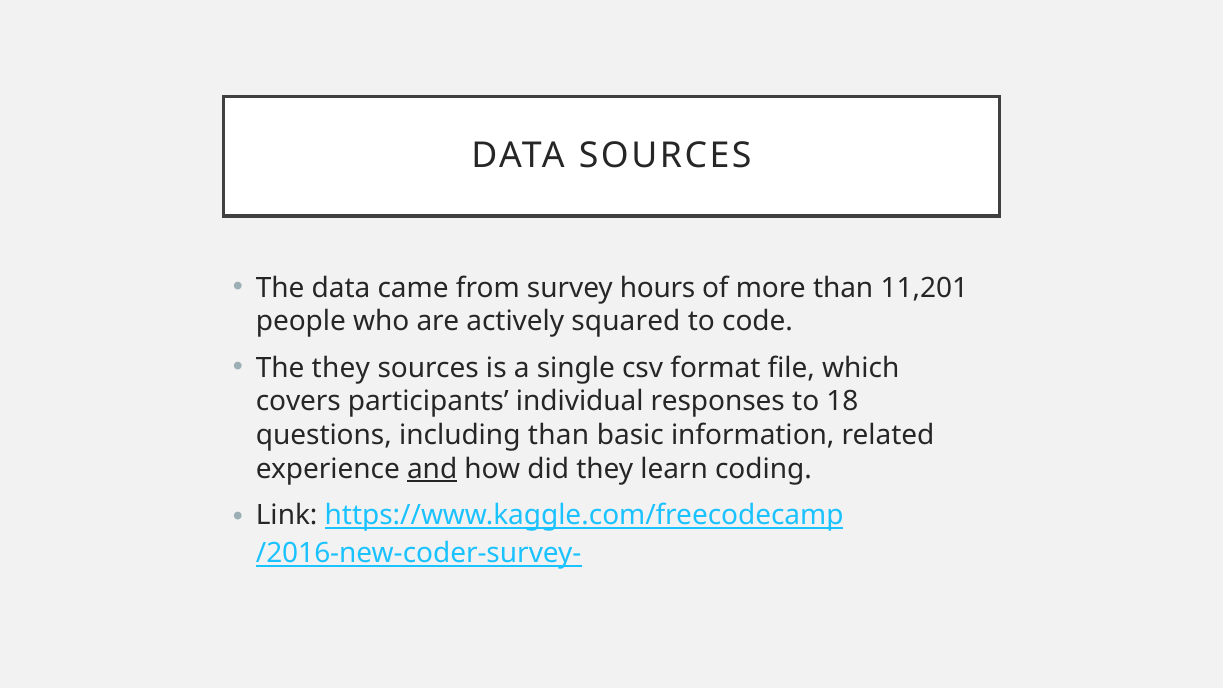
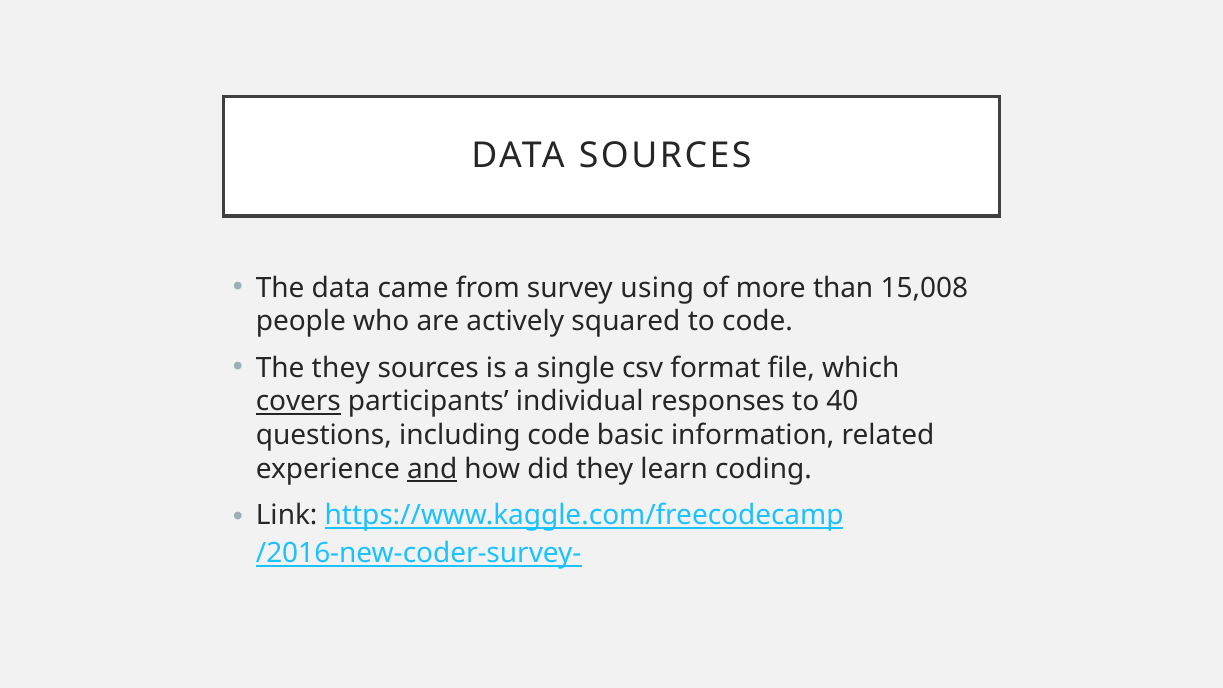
hours: hours -> using
11,201: 11,201 -> 15,008
covers underline: none -> present
18: 18 -> 40
including than: than -> code
